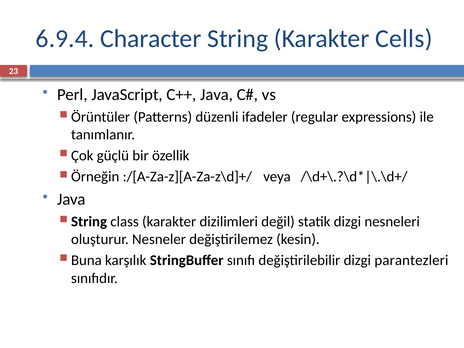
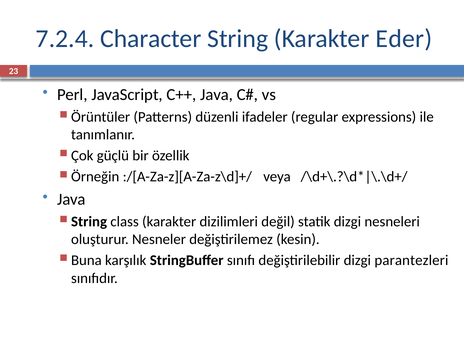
6.9.4: 6.9.4 -> 7.2.4
Cells: Cells -> Eder
